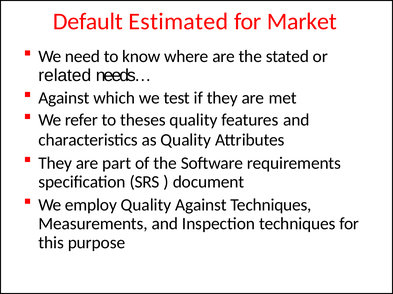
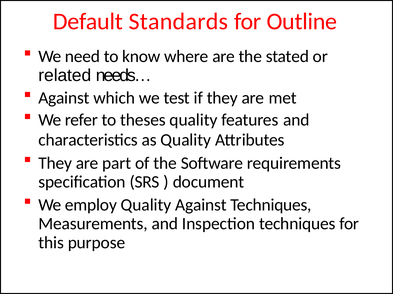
Estimated: Estimated -> Standards
Market: Market -> Outline
